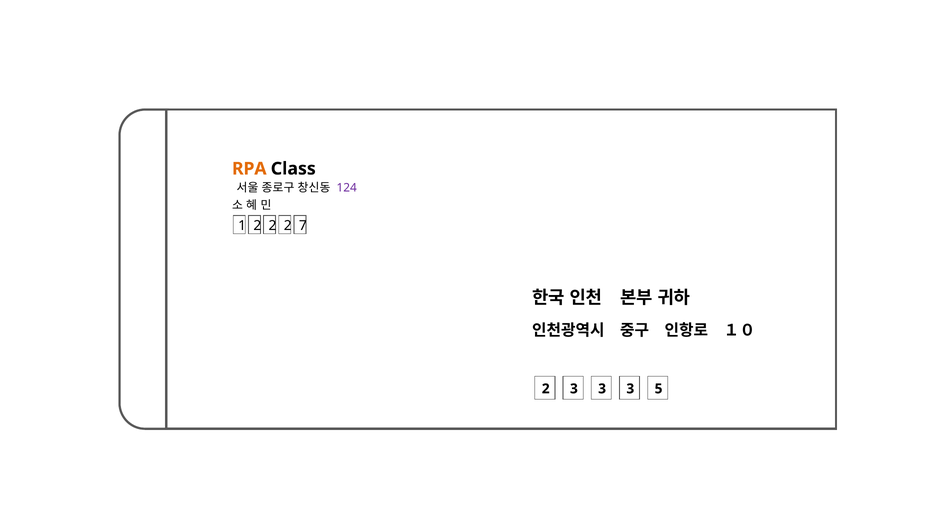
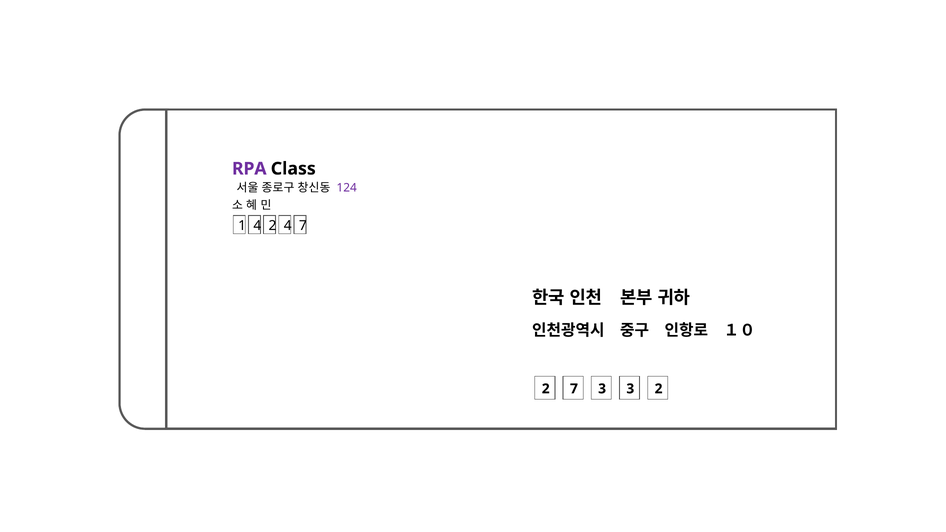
RPA colour: orange -> purple
1 2: 2 -> 4
2 at (288, 226): 2 -> 4
2 3: 3 -> 7
3 5: 5 -> 2
